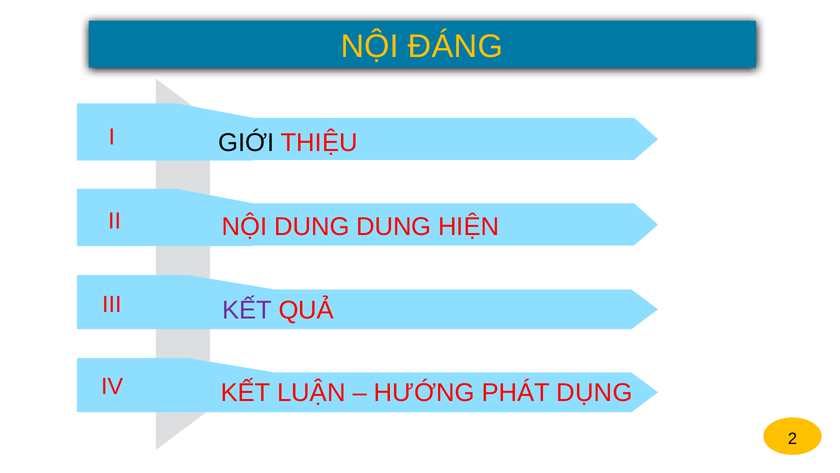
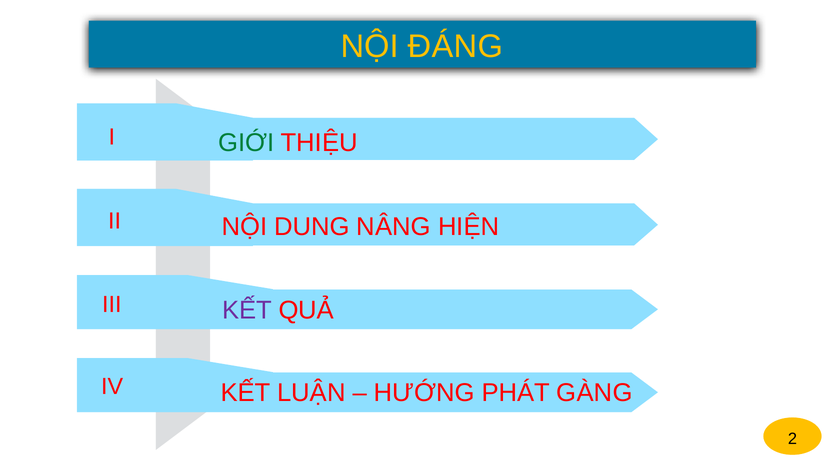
GIỚI colour: black -> green
DUNG DUNG: DUNG -> NÂNG
DỤNG: DỤNG -> GÀNG
